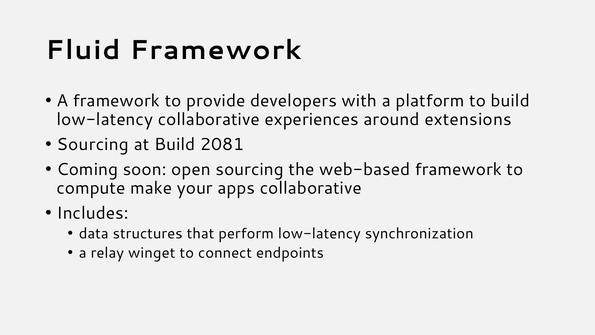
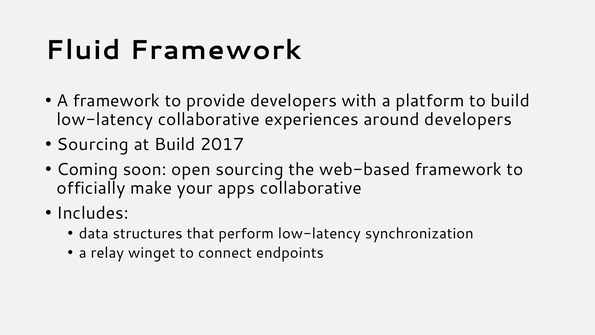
around extensions: extensions -> developers
2081: 2081 -> 2017
compute: compute -> officially
